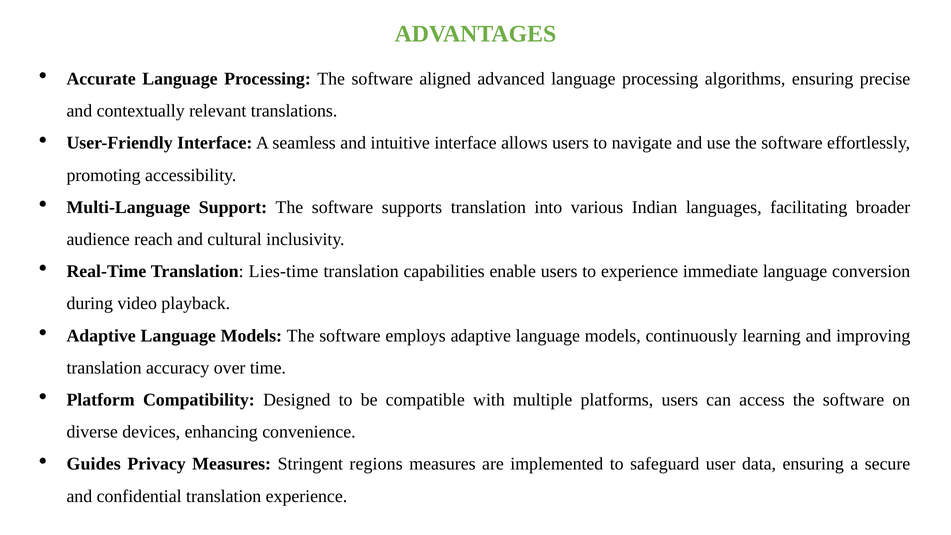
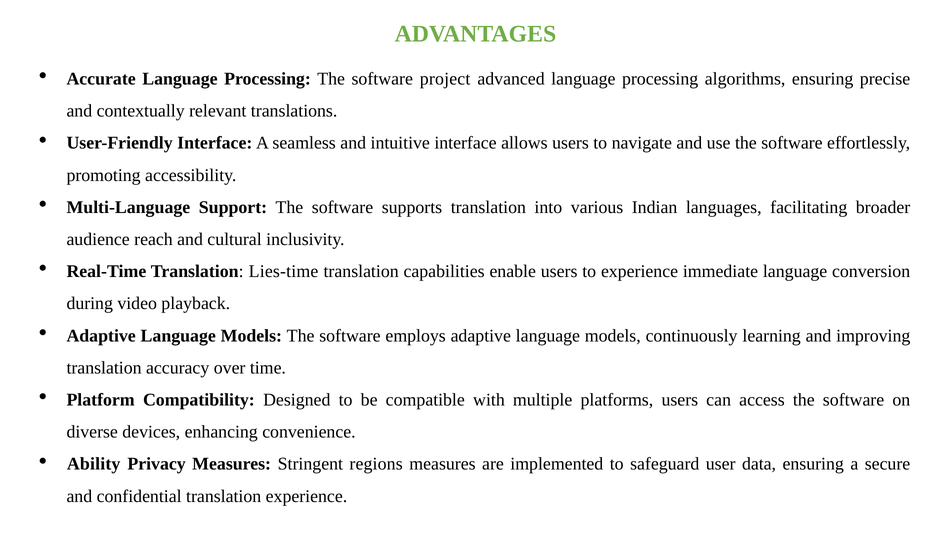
aligned: aligned -> project
Guides: Guides -> Ability
